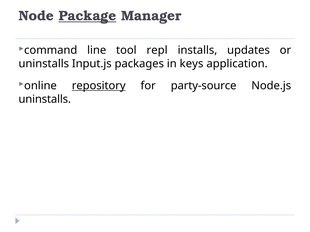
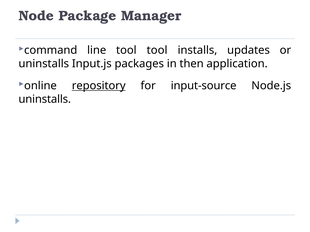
Package underline: present -> none
tool repl: repl -> tool
keys: keys -> then
party-source: party-source -> input-source
